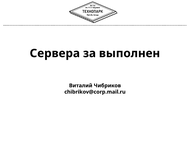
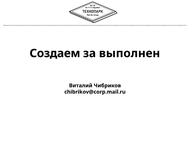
Сервера: Сервера -> Создаем
